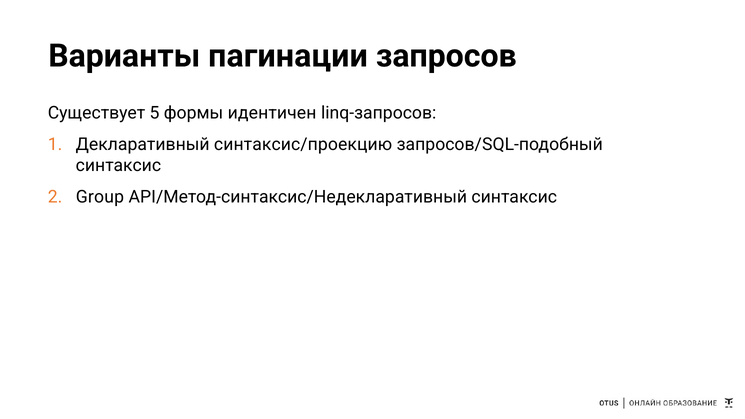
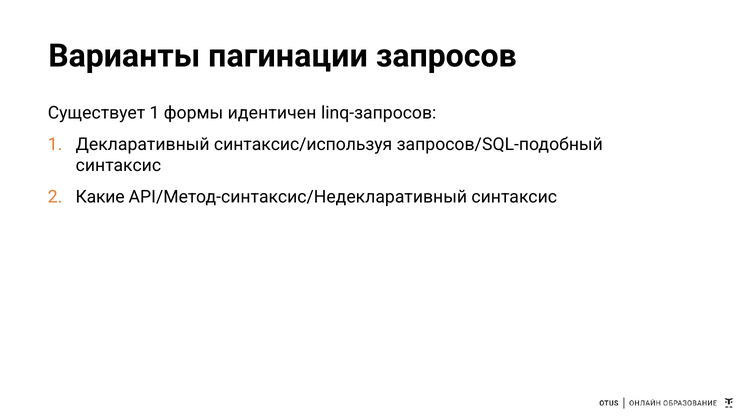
Существует 5: 5 -> 1
синтаксис/проекцию: синтаксис/проекцию -> синтаксис/используя
Group: Group -> Какие
